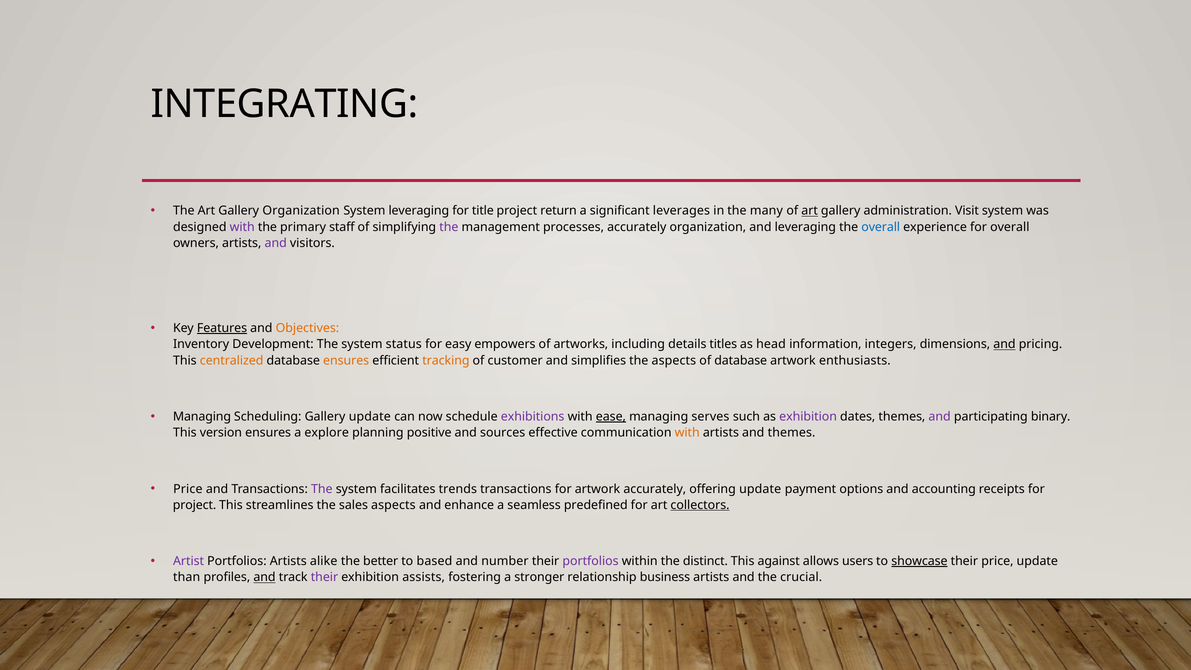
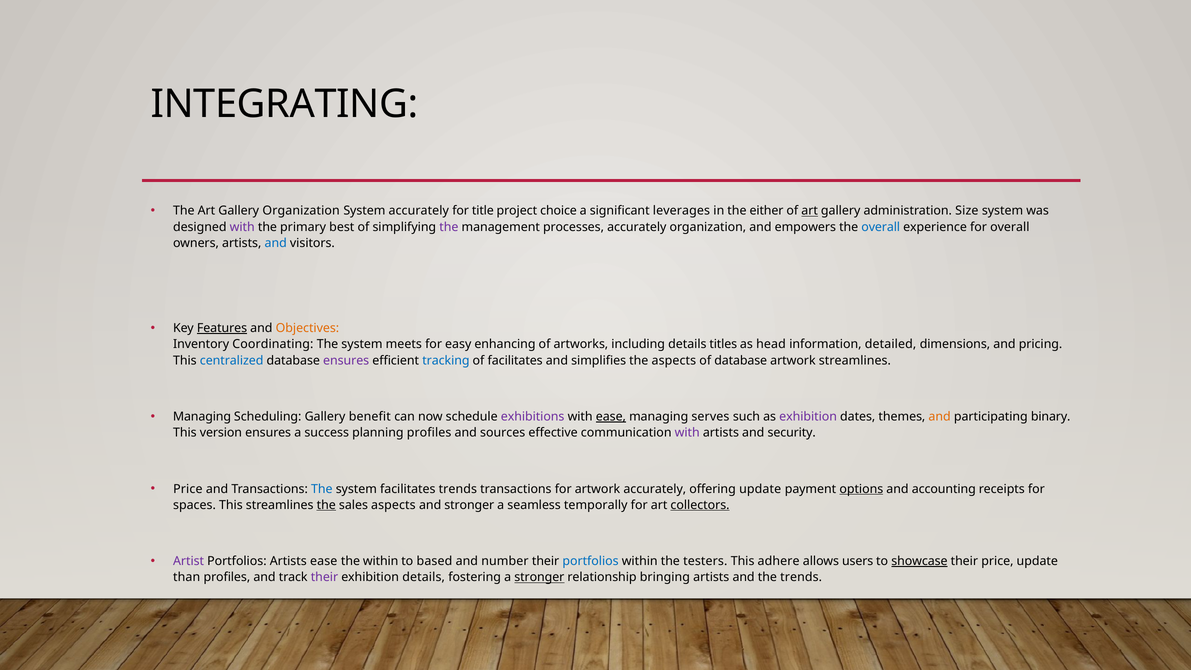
System leveraging: leveraging -> accurately
return: return -> choice
many: many -> either
Visit: Visit -> Size
staff: staff -> best
and leveraging: leveraging -> empowers
and at (276, 243) colour: purple -> blue
Development: Development -> Coordinating
status: status -> meets
empowers: empowers -> enhancing
integers: integers -> detailed
and at (1004, 344) underline: present -> none
centralized colour: orange -> blue
ensures at (346, 360) colour: orange -> purple
tracking colour: orange -> blue
of customer: customer -> facilitates
artwork enthusiasts: enthusiasts -> streamlines
Gallery update: update -> benefit
and at (940, 417) colour: purple -> orange
explore: explore -> success
planning positive: positive -> profiles
with at (687, 433) colour: orange -> purple
and themes: themes -> security
The at (322, 489) colour: purple -> blue
options underline: none -> present
project at (195, 505): project -> spaces
the at (326, 505) underline: none -> present
and enhance: enhance -> stronger
predefined: predefined -> temporally
Artists alike: alike -> ease
the better: better -> within
portfolios at (591, 561) colour: purple -> blue
distinct: distinct -> testers
against: against -> adhere
and at (265, 577) underline: present -> none
exhibition assists: assists -> details
stronger at (539, 577) underline: none -> present
business: business -> bringing
the crucial: crucial -> trends
